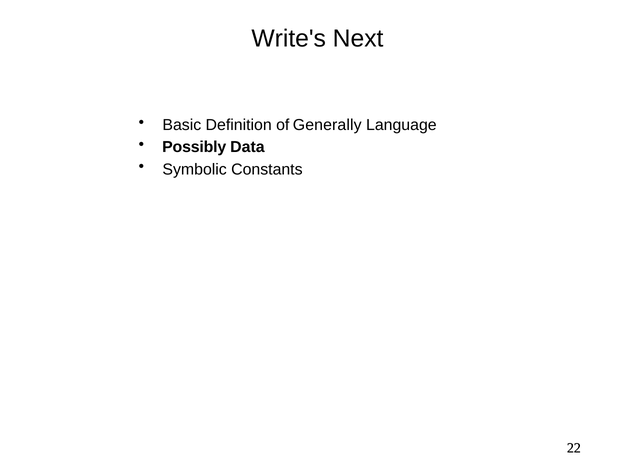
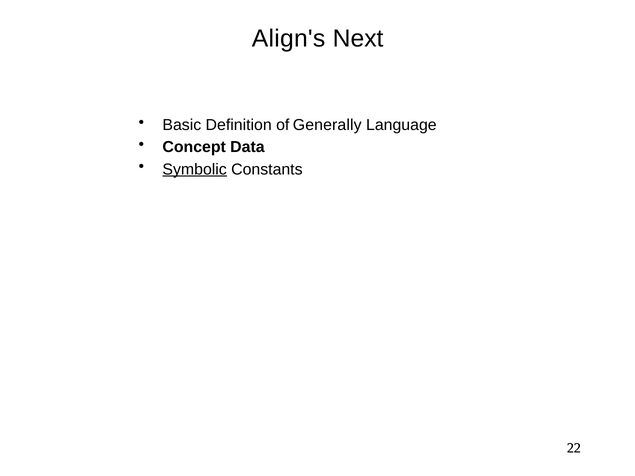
Write's: Write's -> Align's
Possibly: Possibly -> Concept
Symbolic underline: none -> present
